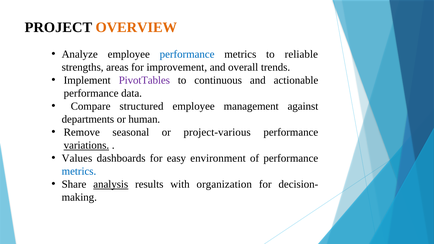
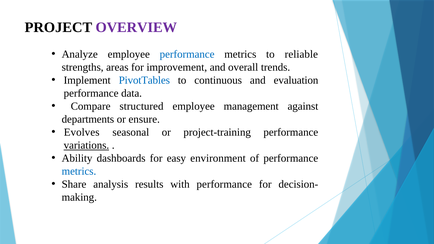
OVERVIEW colour: orange -> purple
PivotTables colour: purple -> blue
actionable: actionable -> evaluation
human: human -> ensure
Remove: Remove -> Evolves
project-various: project-various -> project-training
Values: Values -> Ability
analysis underline: present -> none
with organization: organization -> performance
